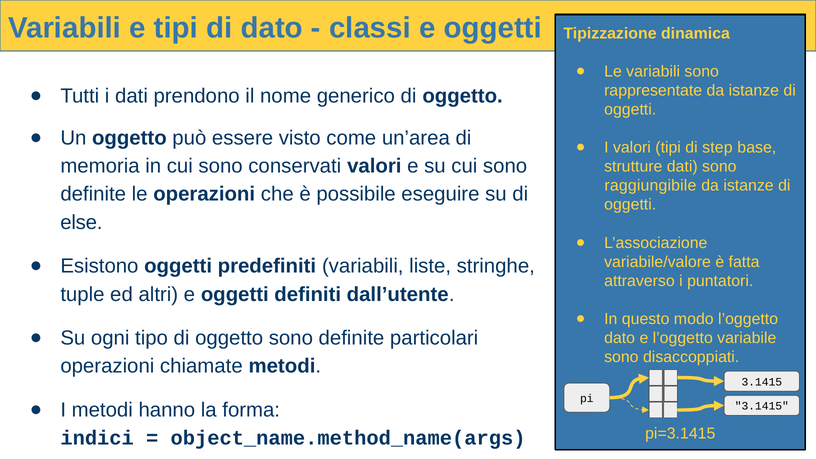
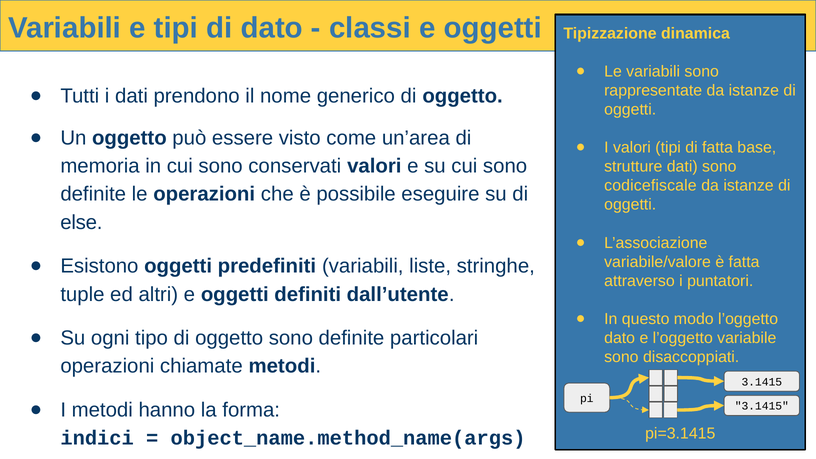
di step: step -> fatta
raggiungibile: raggiungibile -> codicefiscale
